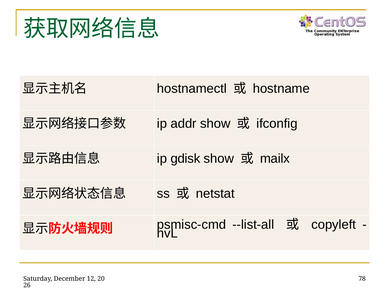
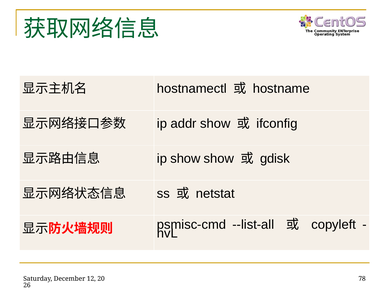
ip gdisk: gdisk -> show
mailx: mailx -> gdisk
